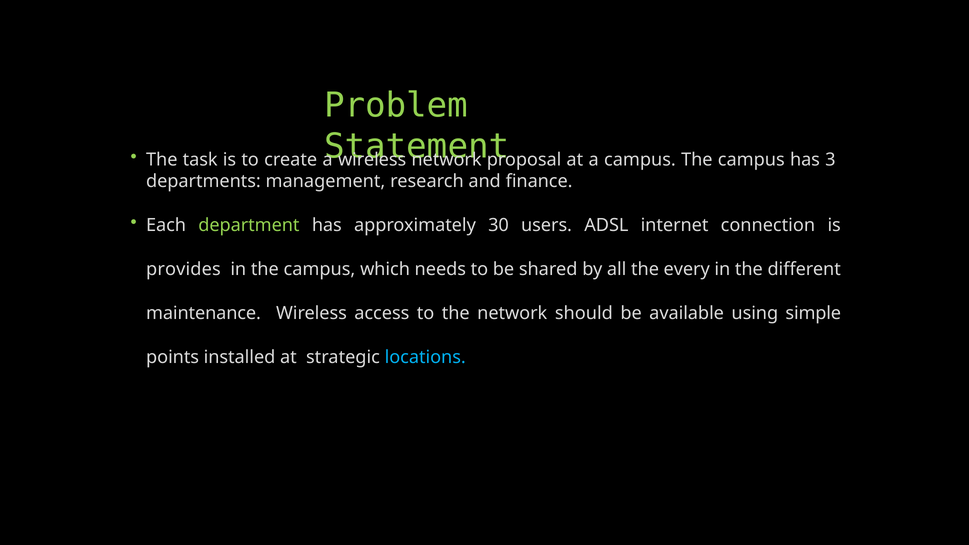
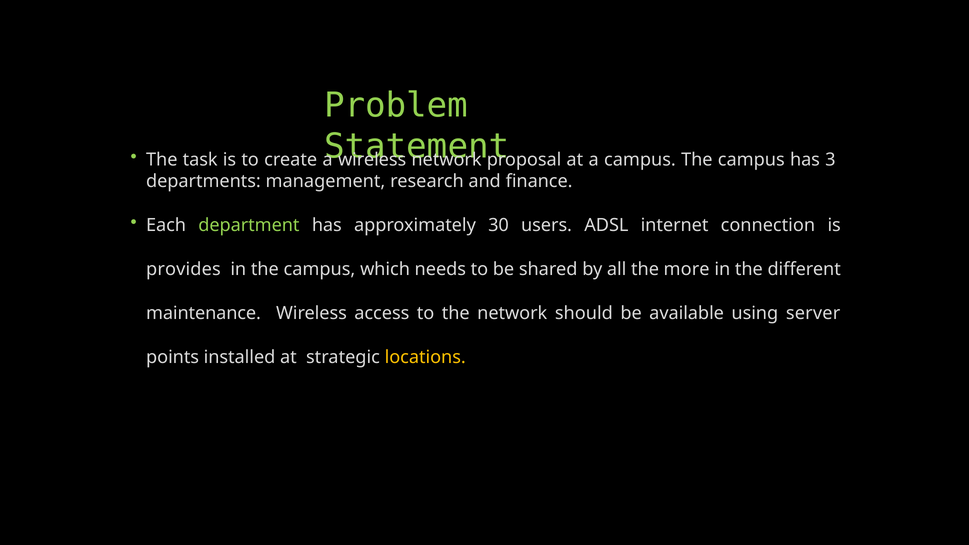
every: every -> more
simple: simple -> server
locations colour: light blue -> yellow
